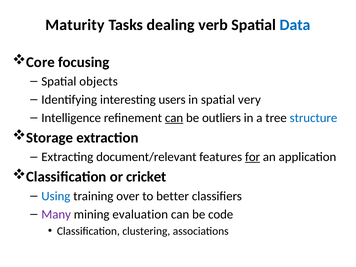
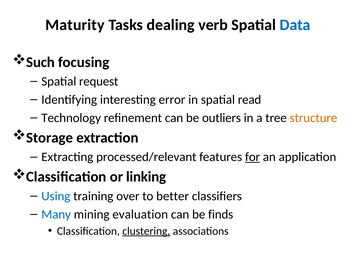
Core: Core -> Such
objects: objects -> request
users: users -> error
very: very -> read
Intelligence: Intelligence -> Technology
can at (174, 118) underline: present -> none
structure colour: blue -> orange
document/relevant: document/relevant -> processed/relevant
cricket: cricket -> linking
Many colour: purple -> blue
code: code -> finds
clustering underline: none -> present
